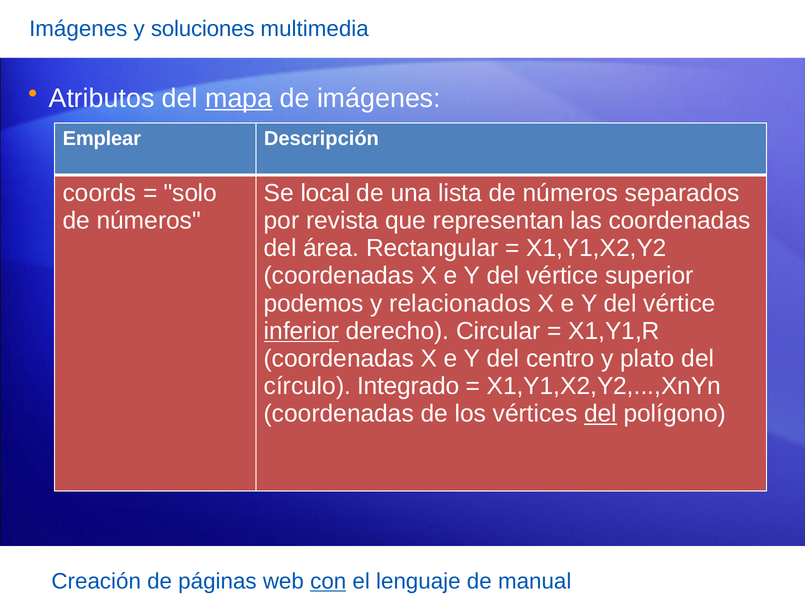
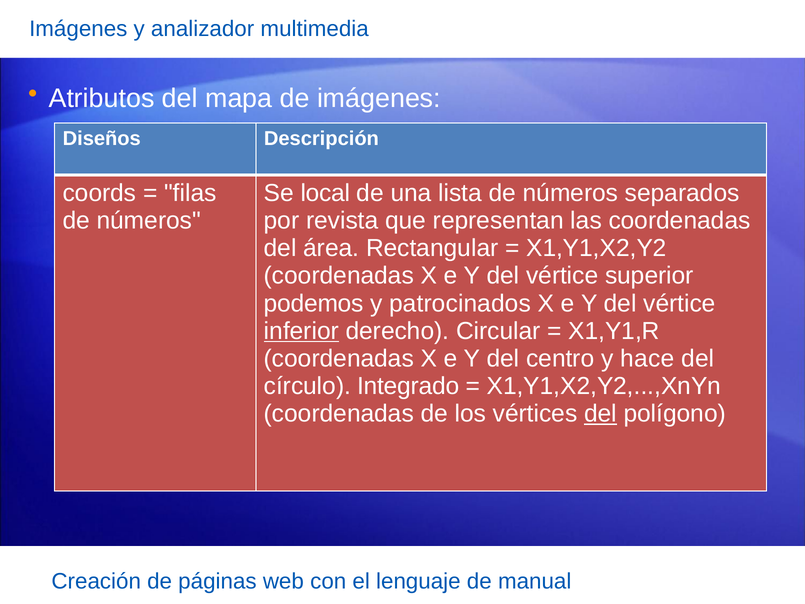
soluciones: soluciones -> analizador
mapa underline: present -> none
Emplear: Emplear -> Diseños
solo: solo -> filas
relacionados: relacionados -> patrocinados
plato: plato -> hace
con underline: present -> none
